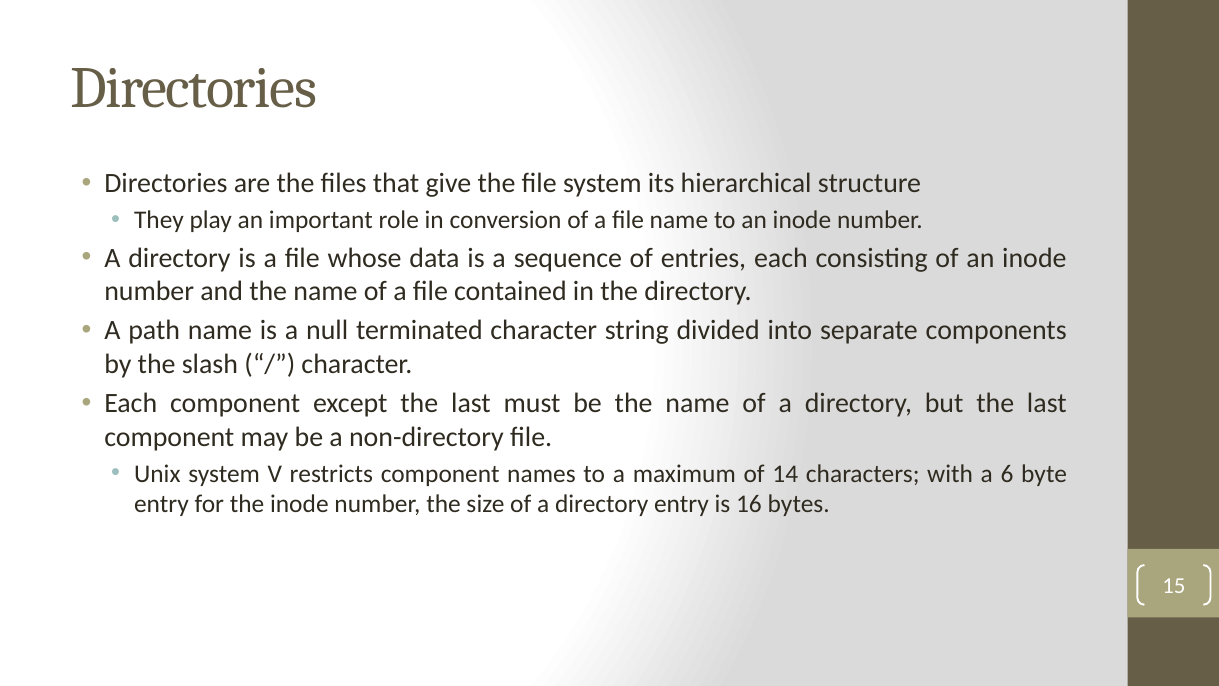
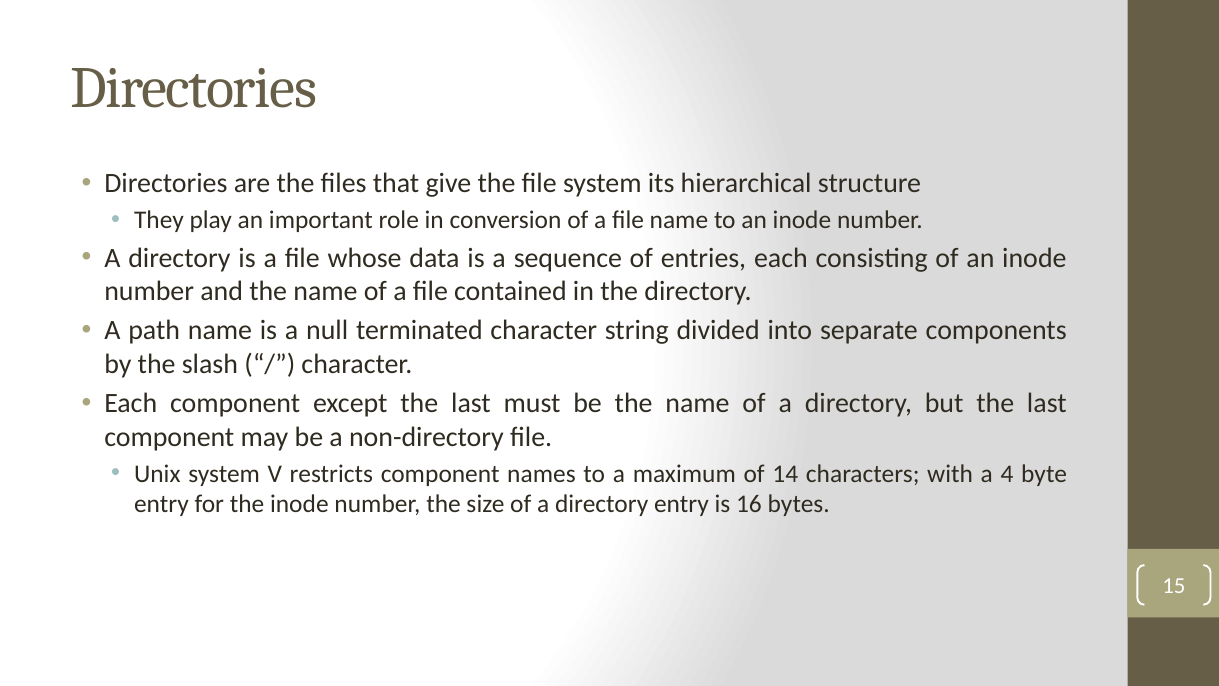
6: 6 -> 4
